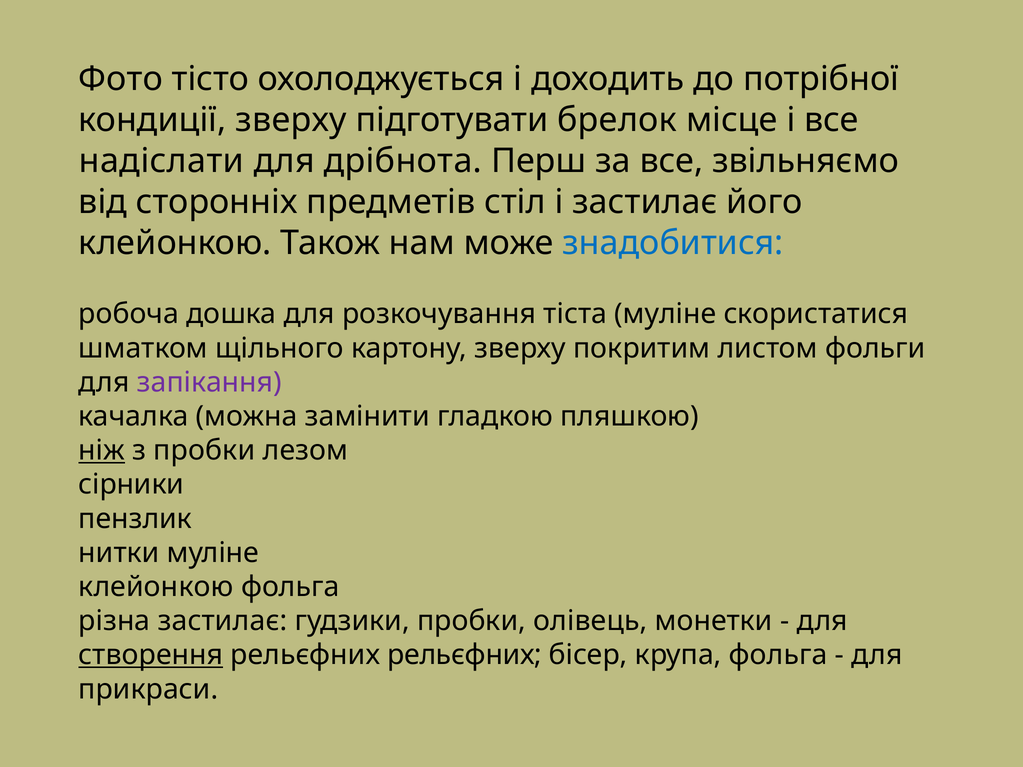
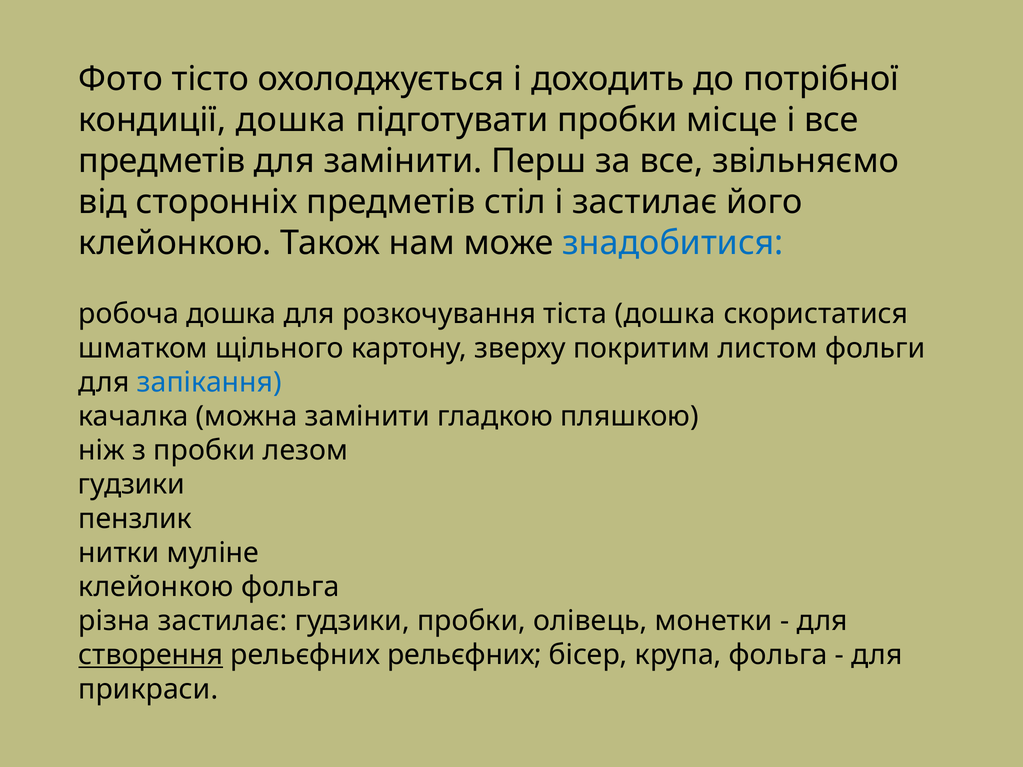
кондиції зверху: зверху -> дошка
підготувати брелок: брелок -> пробки
надіслати at (161, 161): надіслати -> предметів
для дрібнота: дрібнота -> замінити
тіста муліне: муліне -> дошка
запікання colour: purple -> blue
ніж underline: present -> none
сірники at (131, 485): сірники -> гудзики
